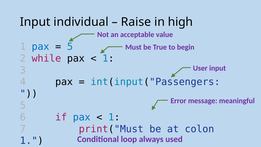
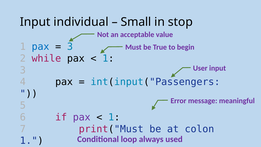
Raise: Raise -> Small
high: high -> stop
5 at (70, 47): 5 -> 3
pax at (82, 117) colour: blue -> purple
